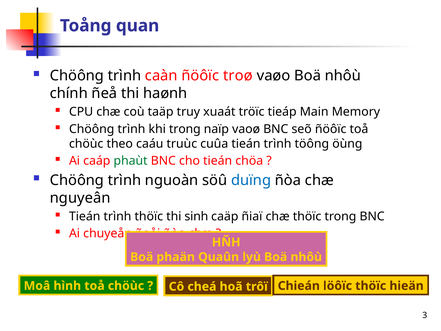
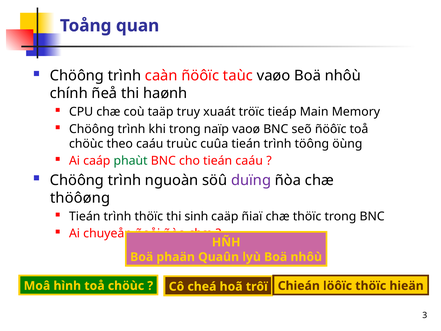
troø: troø -> taùc
tieán chöa: chöa -> caáu
duïng colour: blue -> purple
nguyeân: nguyeân -> thöôøng
